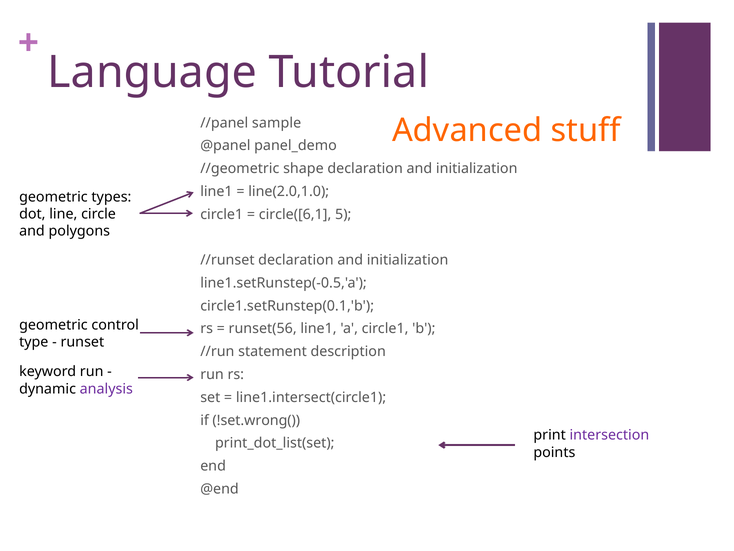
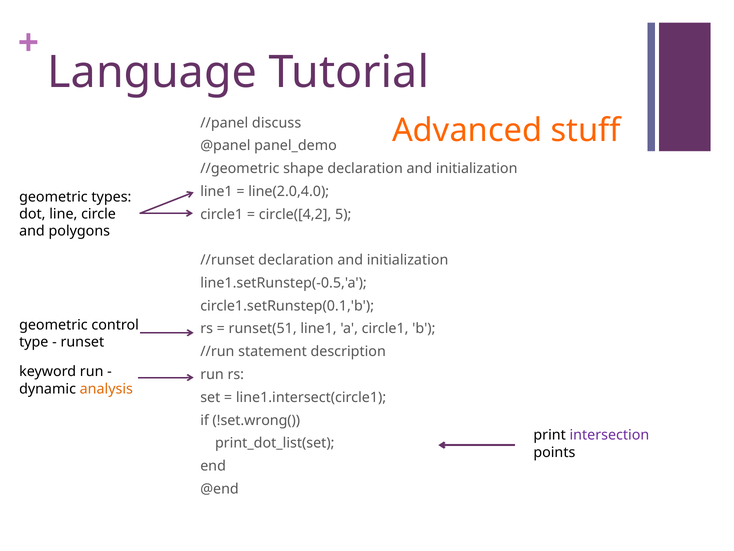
sample: sample -> discuss
line(2.0,1.0: line(2.0,1.0 -> line(2.0,4.0
circle([6,1: circle([6,1 -> circle([4,2
runset(56: runset(56 -> runset(51
analysis colour: purple -> orange
